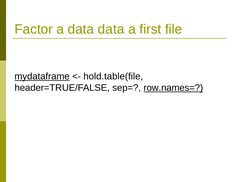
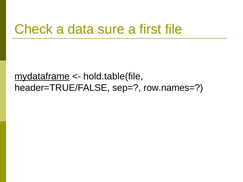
Factor: Factor -> Check
data data: data -> sure
row.names= underline: present -> none
